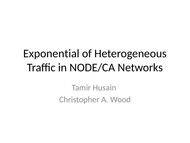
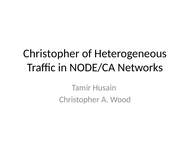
Exponential at (51, 53): Exponential -> Christopher
